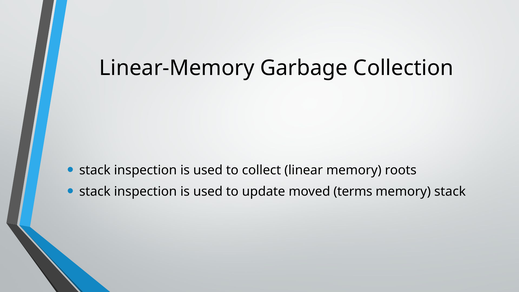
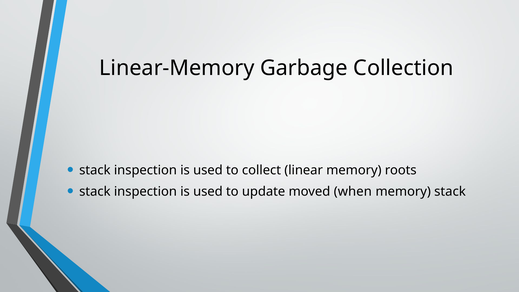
terms: terms -> when
